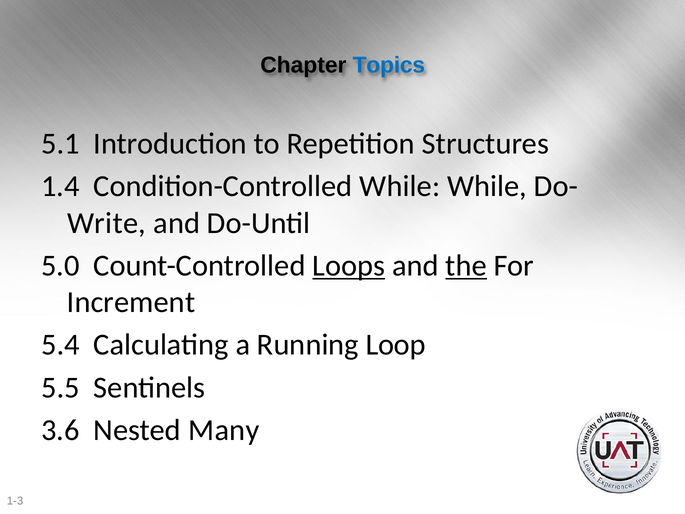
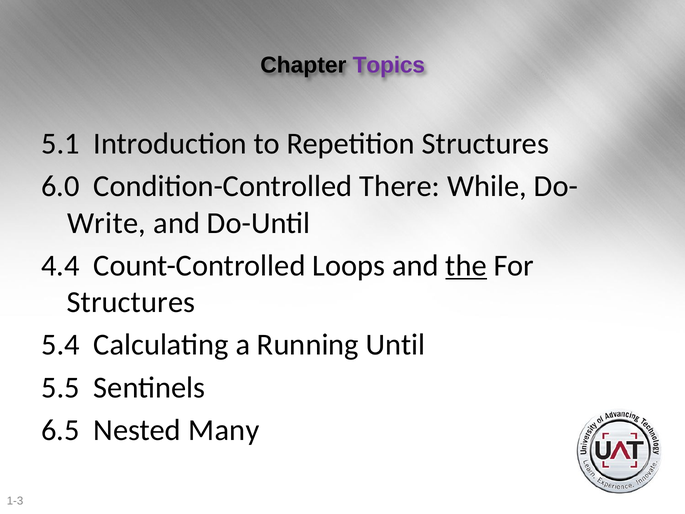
Topics colour: blue -> purple
1.4: 1.4 -> 6.0
Condition-Controlled While: While -> There
5.0: 5.0 -> 4.4
Loops underline: present -> none
Increment at (131, 302): Increment -> Structures
Loop: Loop -> Until
3.6: 3.6 -> 6.5
